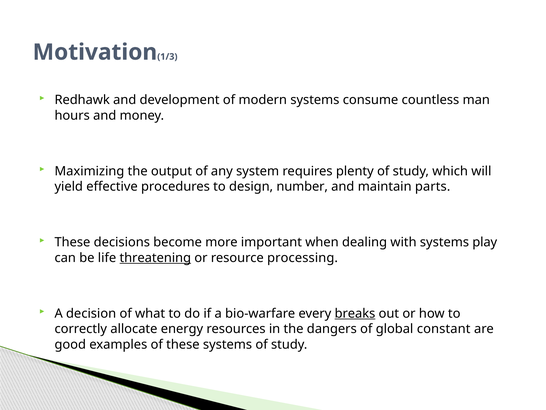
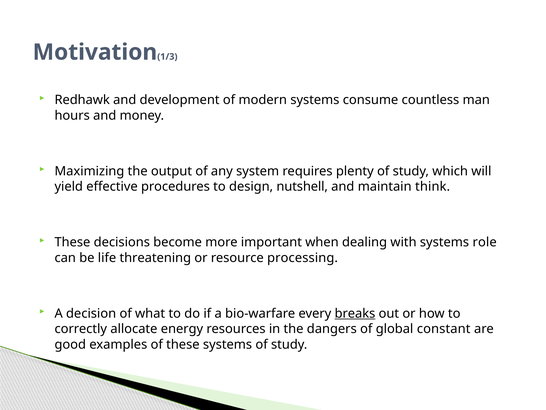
number: number -> nutshell
parts: parts -> think
play: play -> role
threatening underline: present -> none
